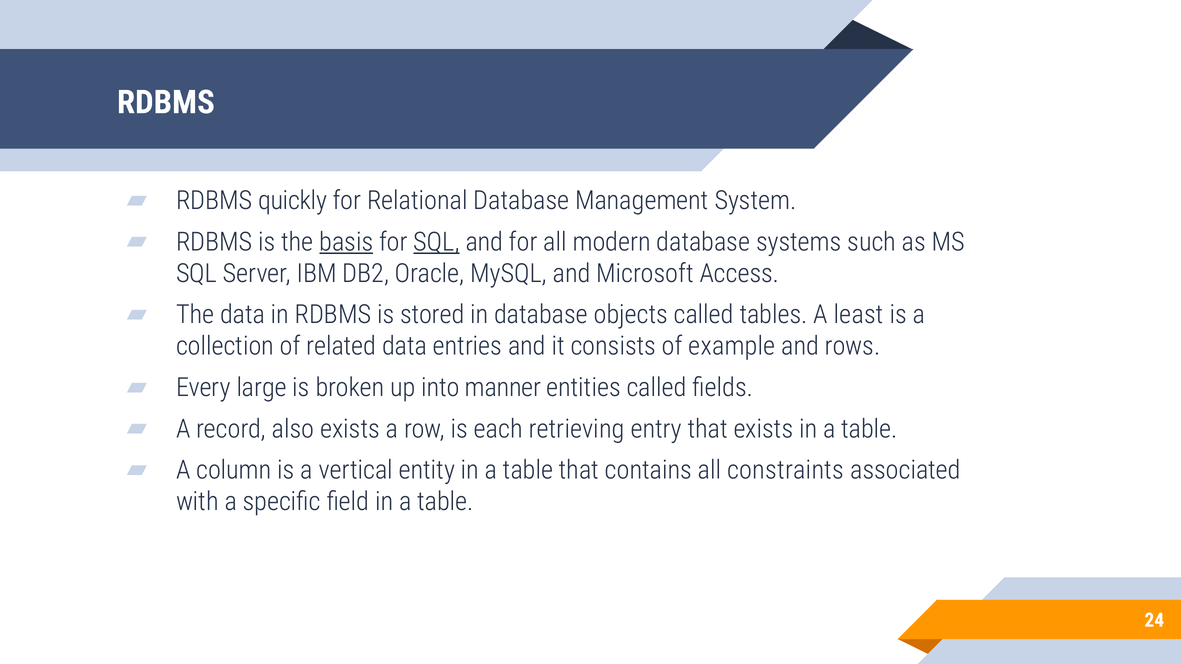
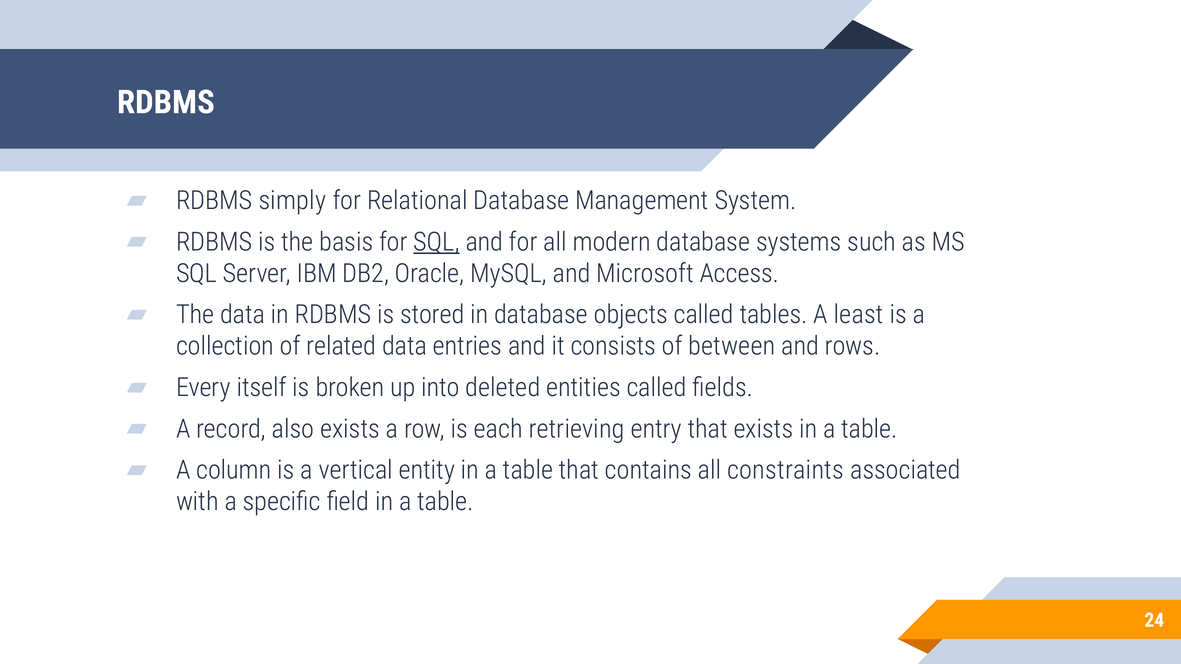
quickly: quickly -> simply
basis underline: present -> none
example: example -> between
large: large -> itself
manner: manner -> deleted
